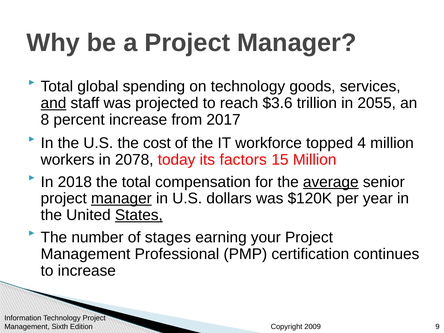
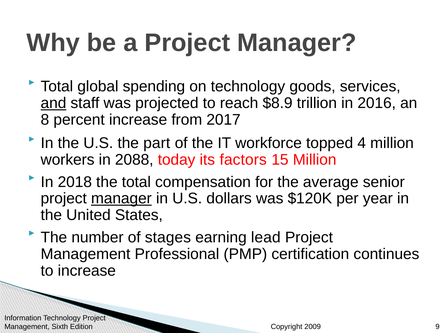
$3.6: $3.6 -> $8.9
2055: 2055 -> 2016
cost: cost -> part
2078: 2078 -> 2088
average underline: present -> none
States underline: present -> none
your: your -> lead
